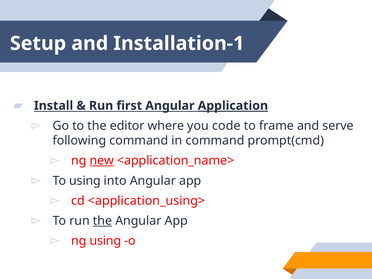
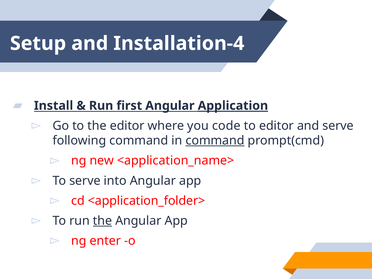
Installation-1: Installation-1 -> Installation-4
to frame: frame -> editor
command at (215, 141) underline: none -> present
new underline: present -> none
To using: using -> serve
<application_using>: <application_using> -> <application_folder>
ng using: using -> enter
